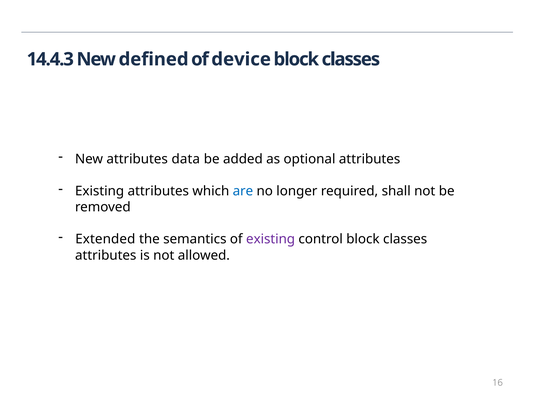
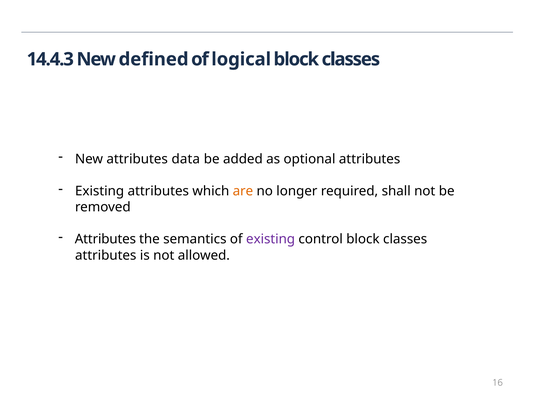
device: device -> logical
are colour: blue -> orange
Extended at (105, 239): Extended -> Attributes
